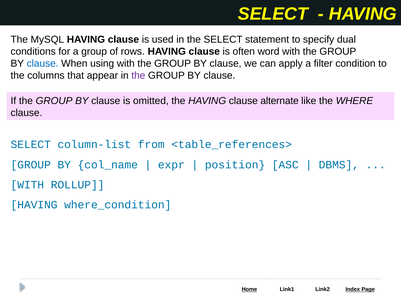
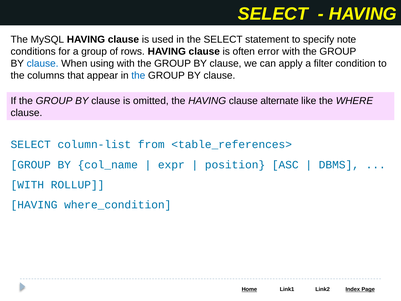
dual: dual -> note
word: word -> error
the at (138, 76) colour: purple -> blue
